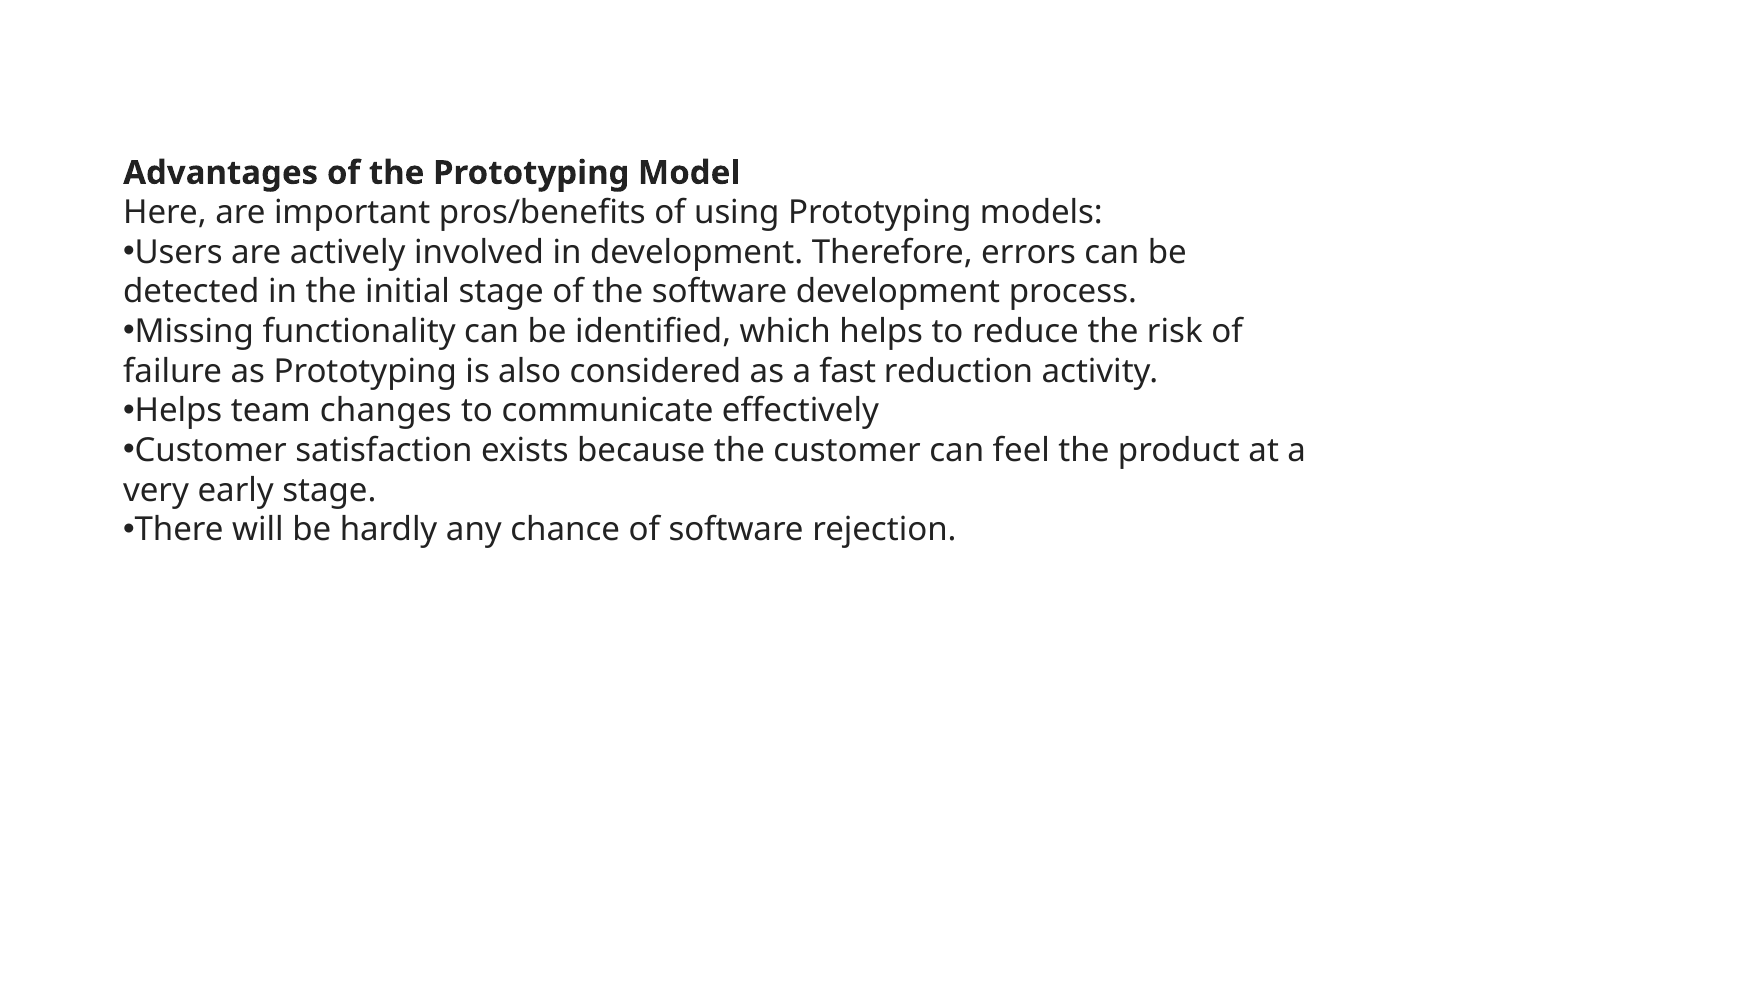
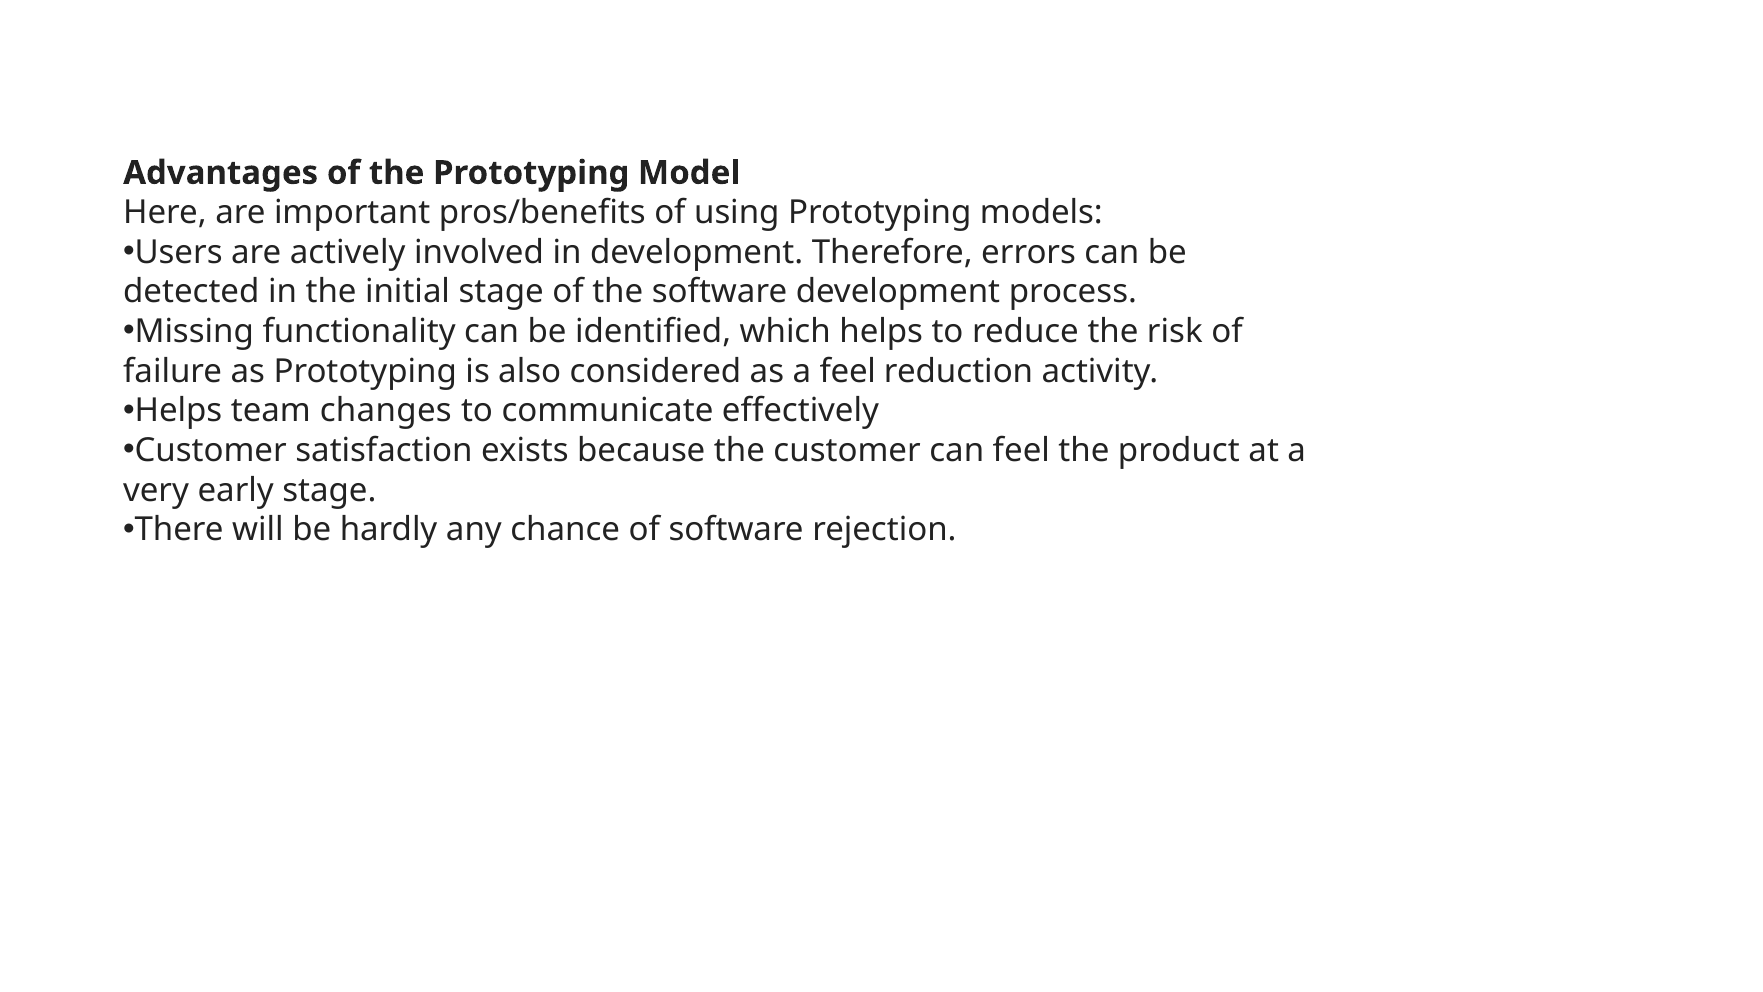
a fast: fast -> feel
